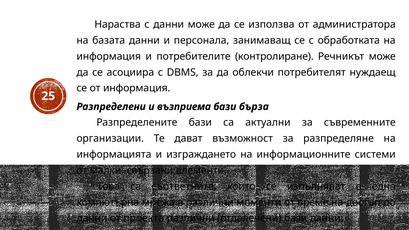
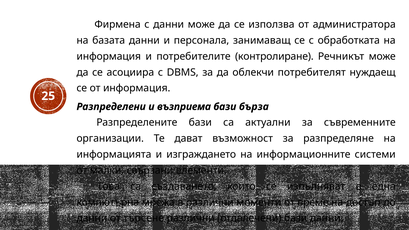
Нараства: Нараства -> Фирмена
съответните: съответните -> създаването
проекта: проекта -> търсене
